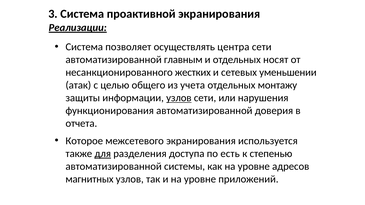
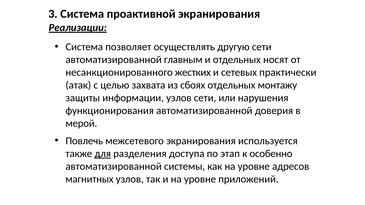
центра: центра -> другую
уменьшении: уменьшении -> практически
общего: общего -> захвата
учета: учета -> сбоях
узлов at (179, 98) underline: present -> none
отчета: отчета -> мерой
Которое: Которое -> Повлечь
есть: есть -> этап
степенью: степенью -> особенно
